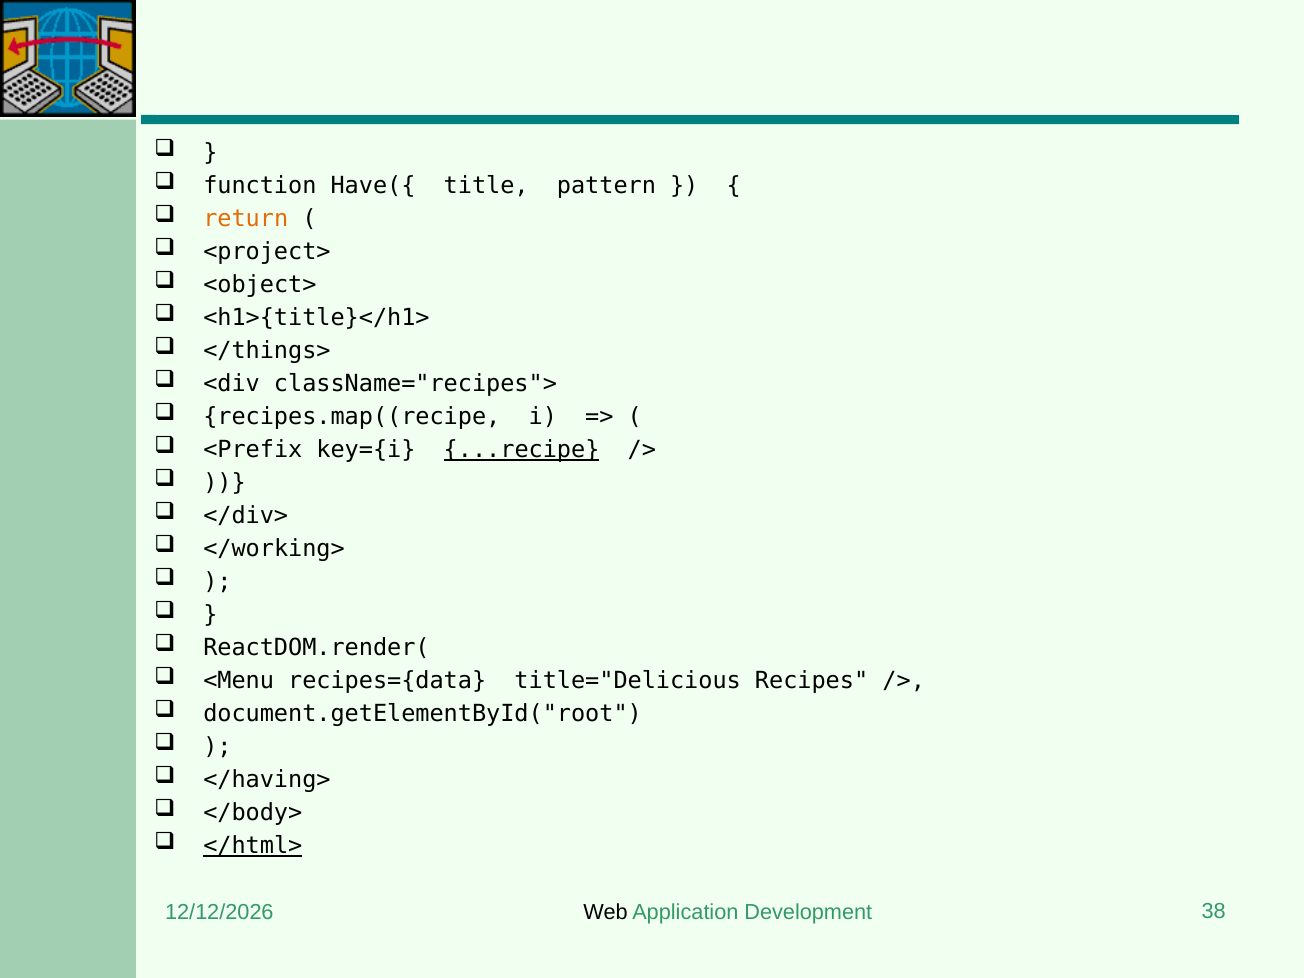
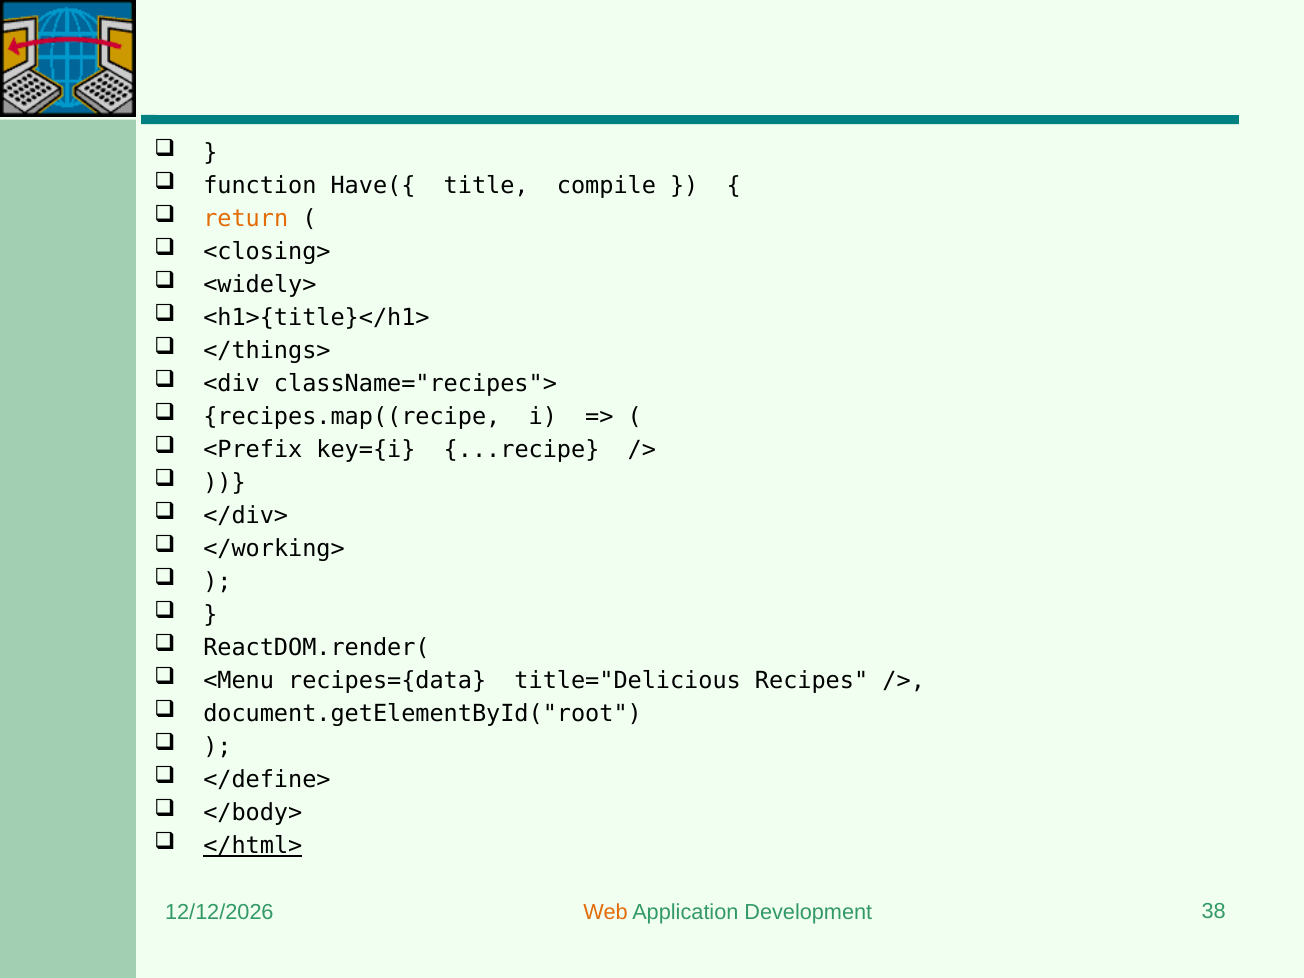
pattern: pattern -> compile
<project>: <project> -> <closing>
<object>: <object> -> <widely>
...recipe underline: present -> none
</having>: </having> -> </define>
Web colour: black -> orange
